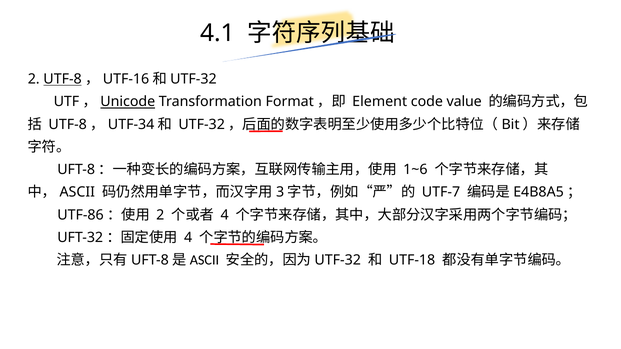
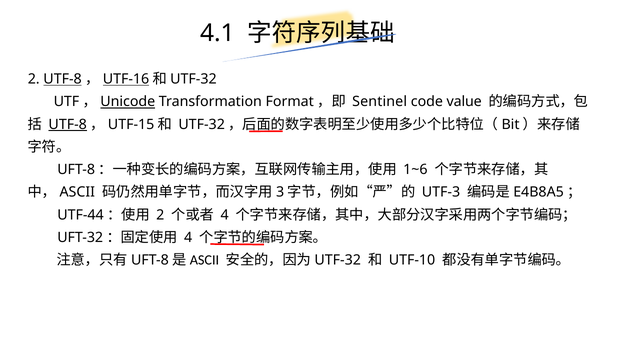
UTF-16 underline: none -> present
Element: Element -> Sentinel
UTF-8 at (68, 125) underline: none -> present
UTF-34: UTF-34 -> UTF-15
UTF-7: UTF-7 -> UTF-3
UTF-86: UTF-86 -> UTF-44
UTF-18: UTF-18 -> UTF-10
